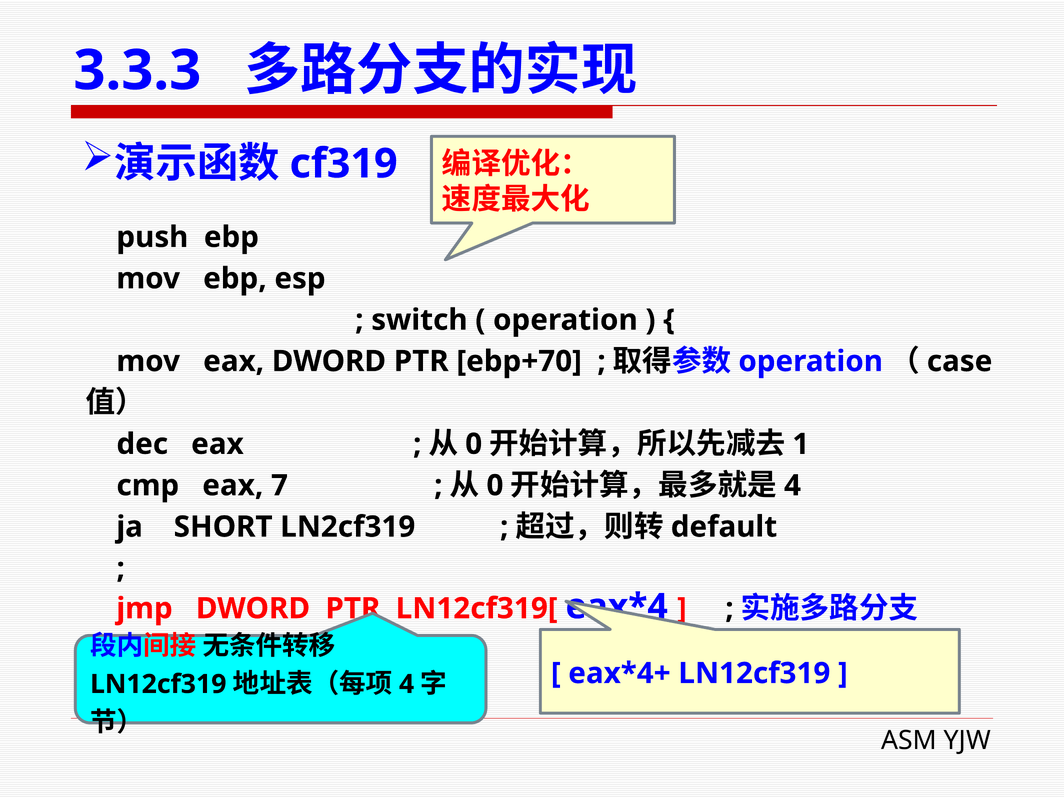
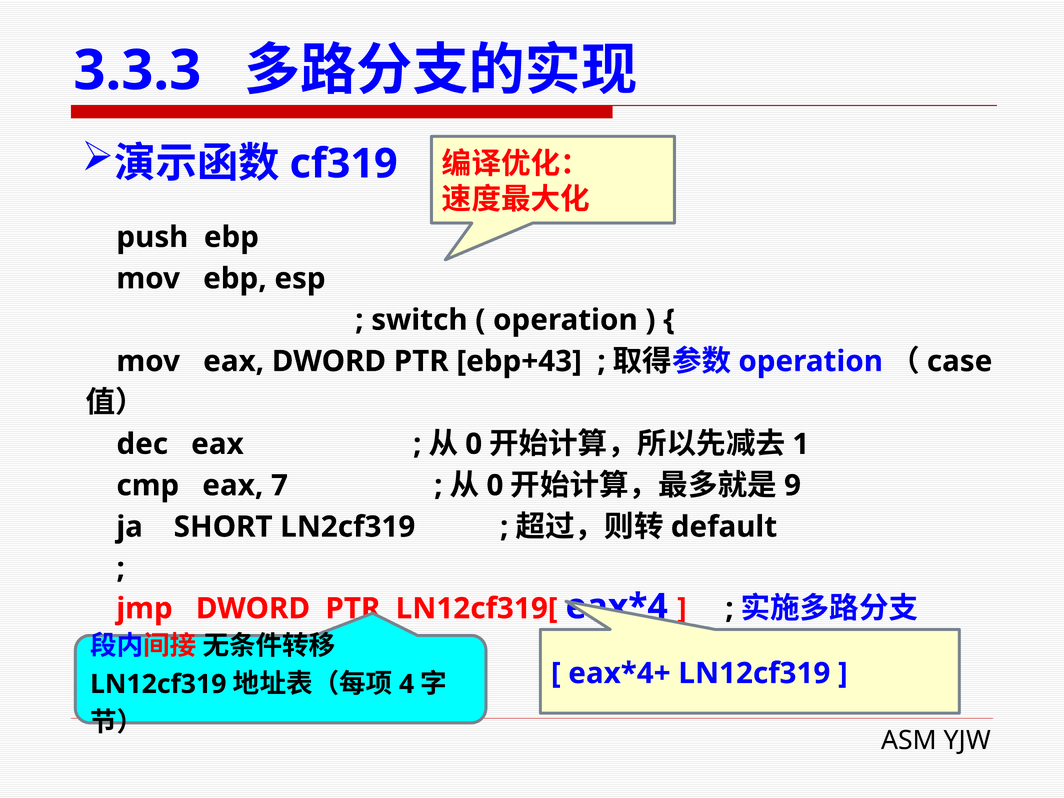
ebp+70: ebp+70 -> ebp+43
4 at (793, 486): 4 -> 9
